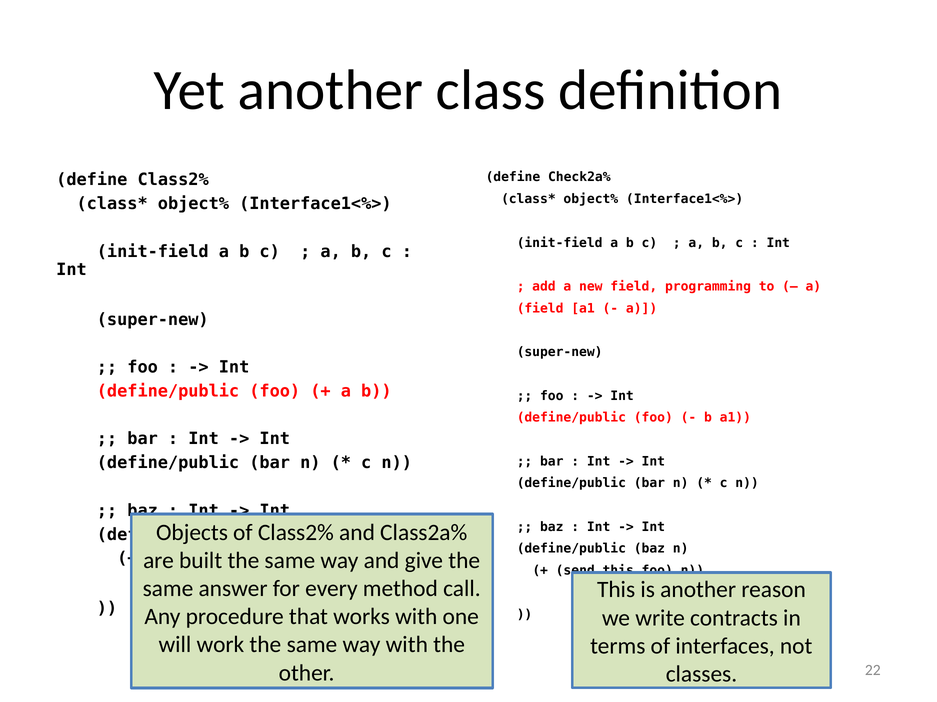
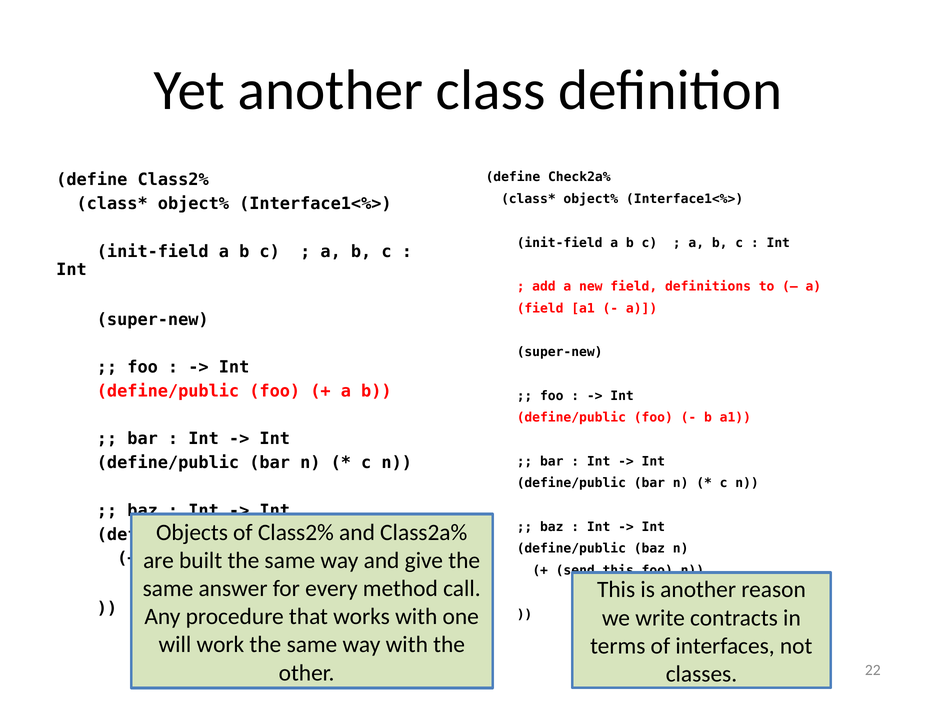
programming: programming -> definitions
